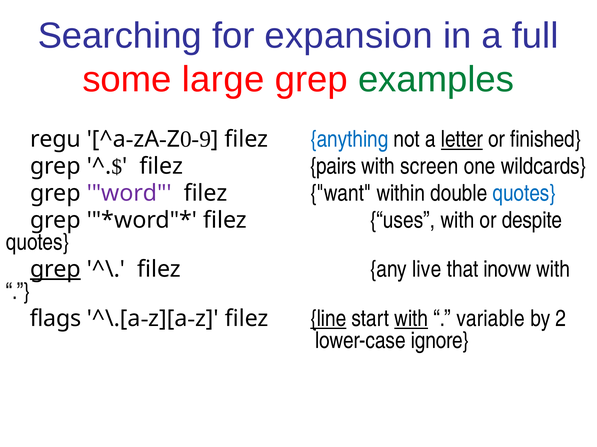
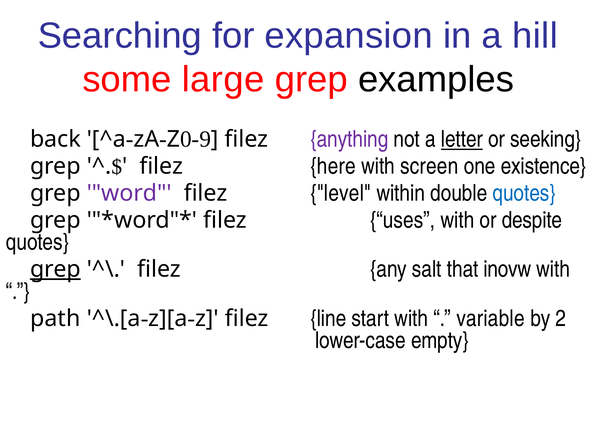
full: full -> hill
examples colour: green -> black
regu: regu -> back
anything colour: blue -> purple
finished: finished -> seeking
pairs: pairs -> here
wildcards: wildcards -> existence
want: want -> level
live: live -> salt
flags: flags -> path
line underline: present -> none
with at (411, 319) underline: present -> none
ignore: ignore -> empty
